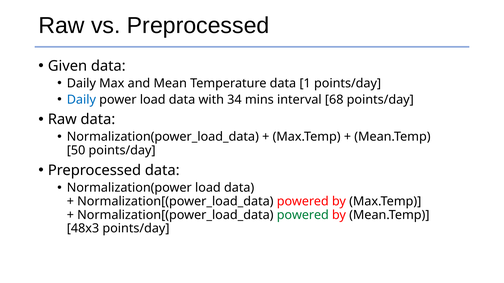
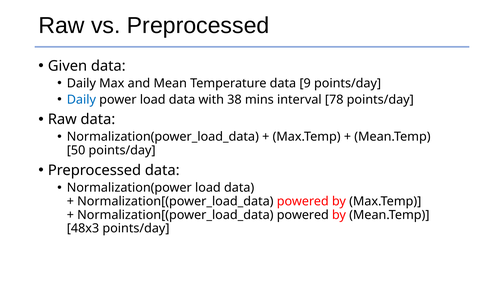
1: 1 -> 9
34: 34 -> 38
68: 68 -> 78
powered at (303, 215) colour: green -> black
